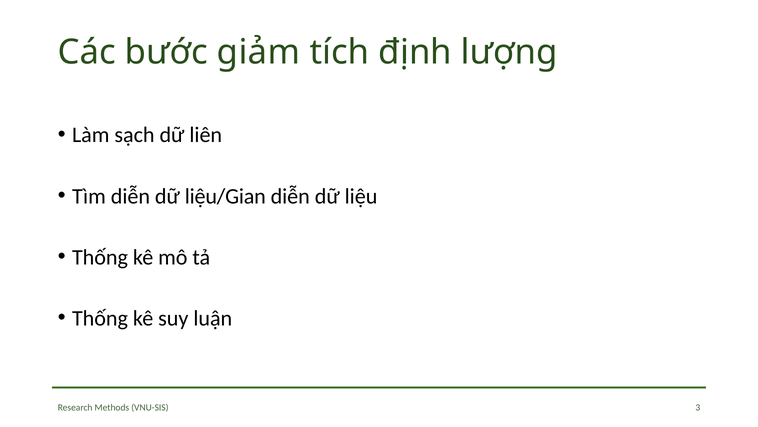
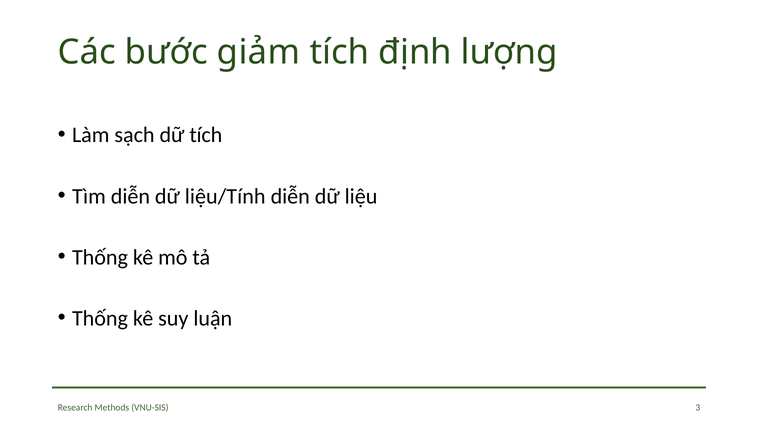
dữ liên: liên -> tích
liệu/Gian: liệu/Gian -> liệu/Tính
